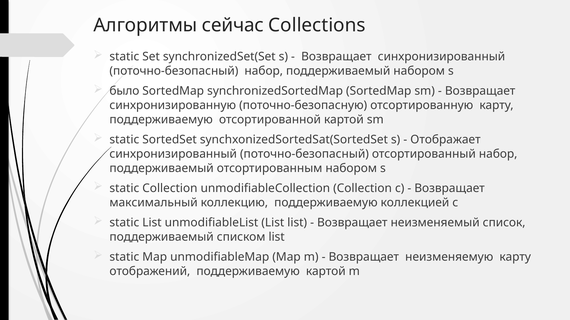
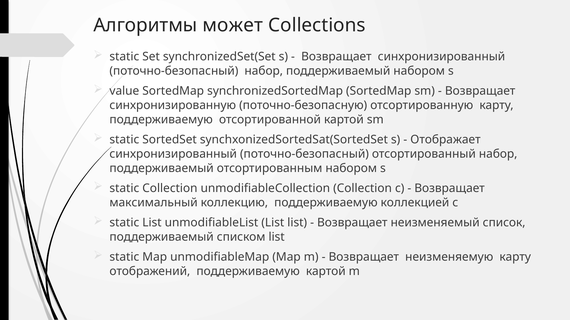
сейчас: сейчас -> может
было: было -> value
